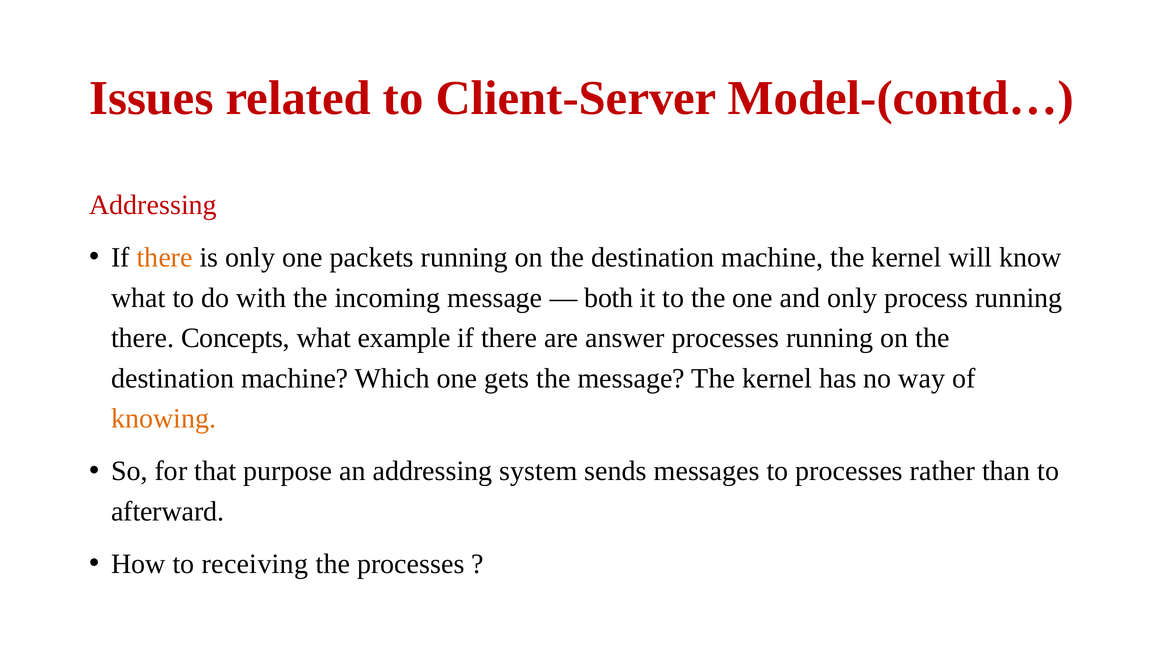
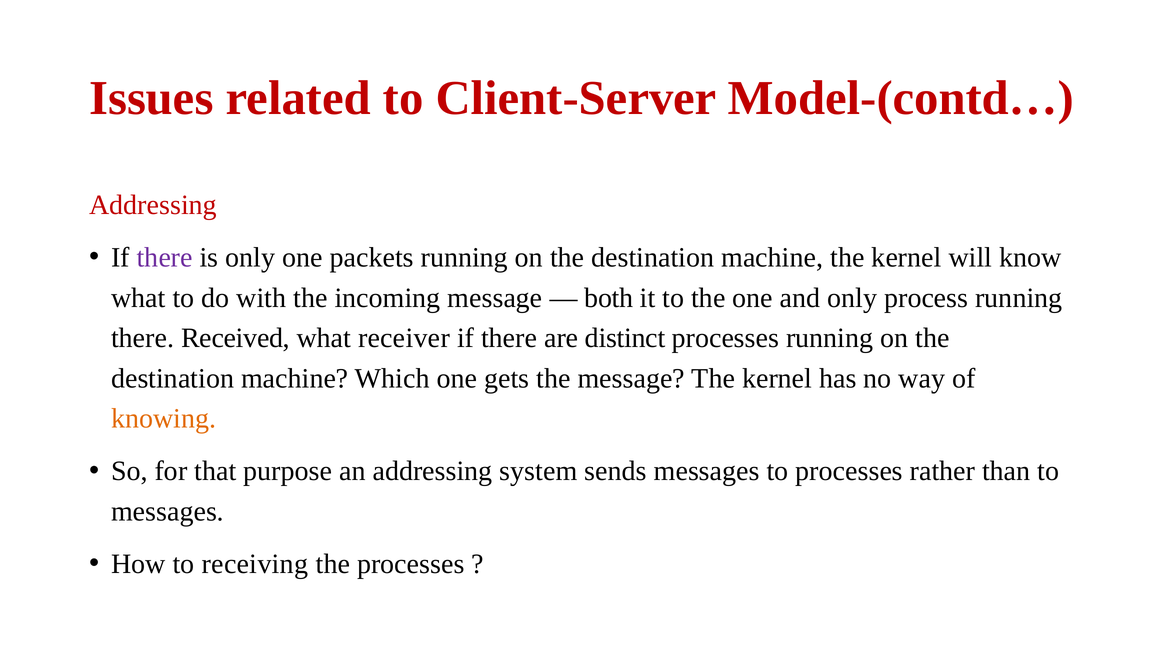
there at (165, 258) colour: orange -> purple
Concepts: Concepts -> Received
example: example -> receiver
answer: answer -> distinct
afterward at (168, 512): afterward -> messages
